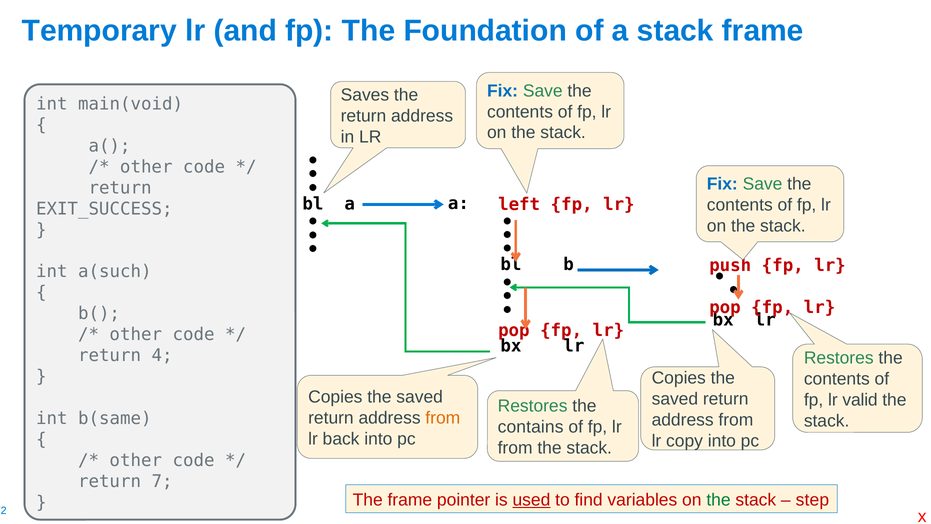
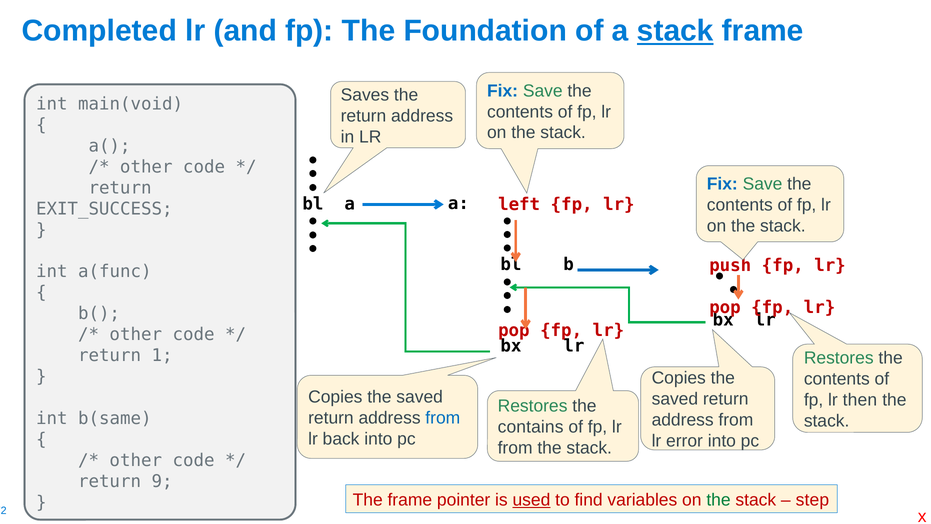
Temporary: Temporary -> Completed
stack at (675, 31) underline: none -> present
a(such: a(such -> a(func
4: 4 -> 1
valid: valid -> then
from at (443, 418) colour: orange -> blue
copy: copy -> error
7: 7 -> 9
